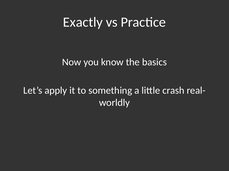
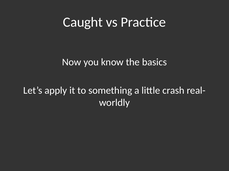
Exactly: Exactly -> Caught
